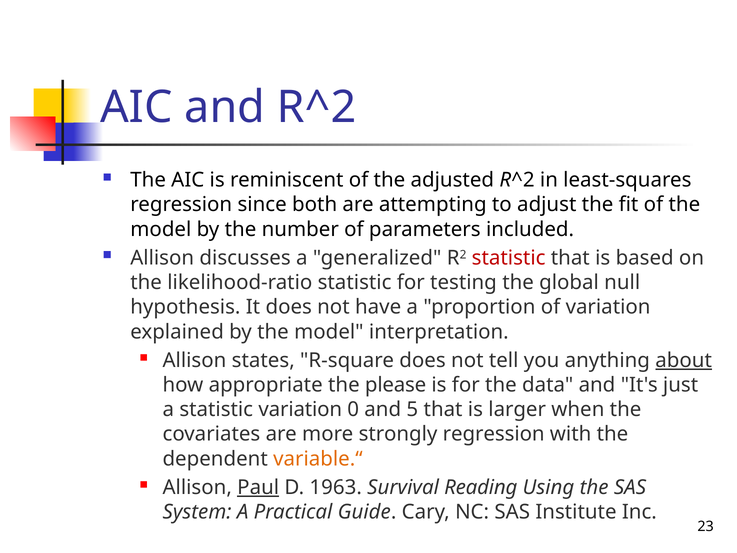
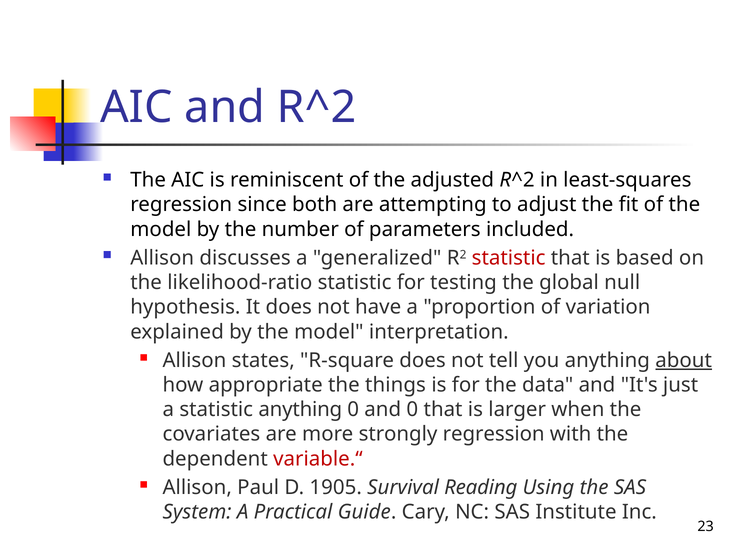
please: please -> things
statistic variation: variation -> anything
and 5: 5 -> 0
variable.“ colour: orange -> red
Paul underline: present -> none
1963: 1963 -> 1905
